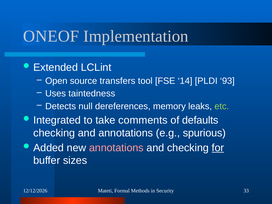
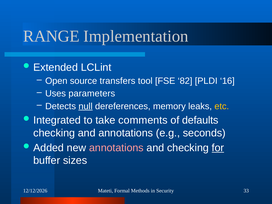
ONEOF: ONEOF -> RANGE
14: 14 -> 82
93: 93 -> 16
taintedness: taintedness -> parameters
null underline: none -> present
etc colour: light green -> yellow
spurious: spurious -> seconds
